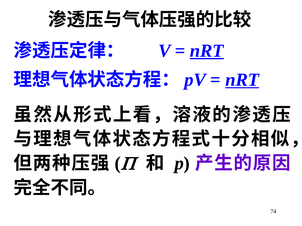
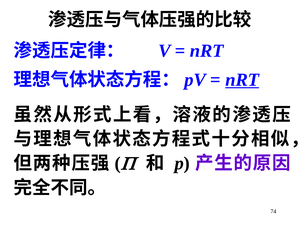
nRT at (207, 51) underline: present -> none
